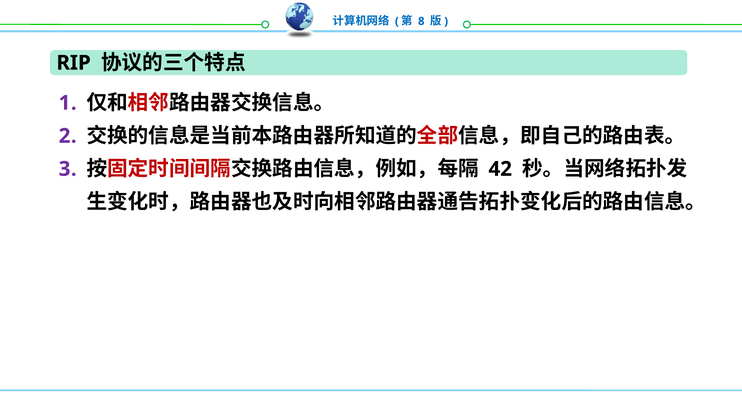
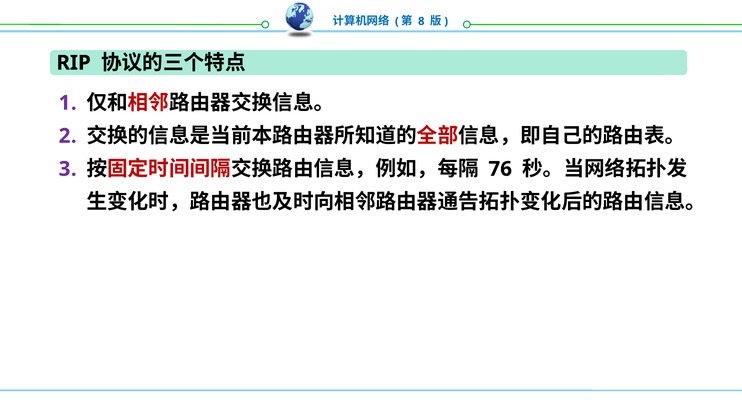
42: 42 -> 76
